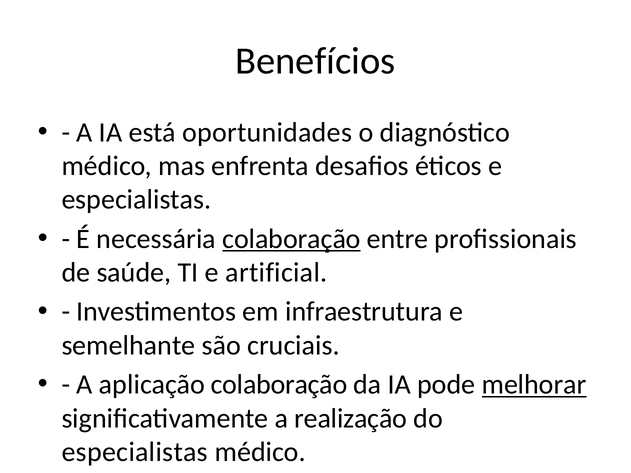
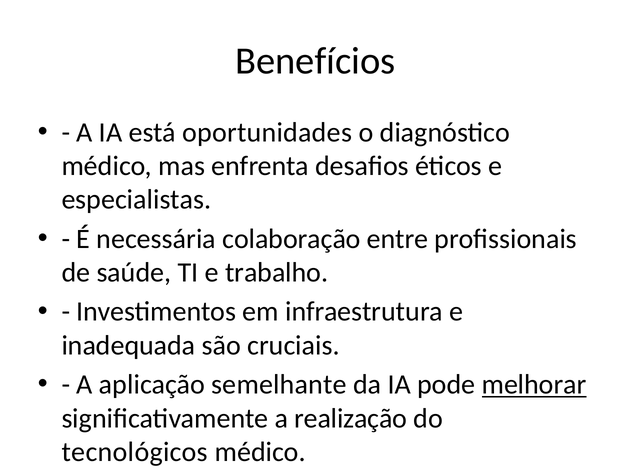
colaboração at (291, 239) underline: present -> none
artificial: artificial -> trabalho
semelhante: semelhante -> inadequada
aplicação colaboração: colaboração -> semelhante
especialistas at (135, 452): especialistas -> tecnológicos
